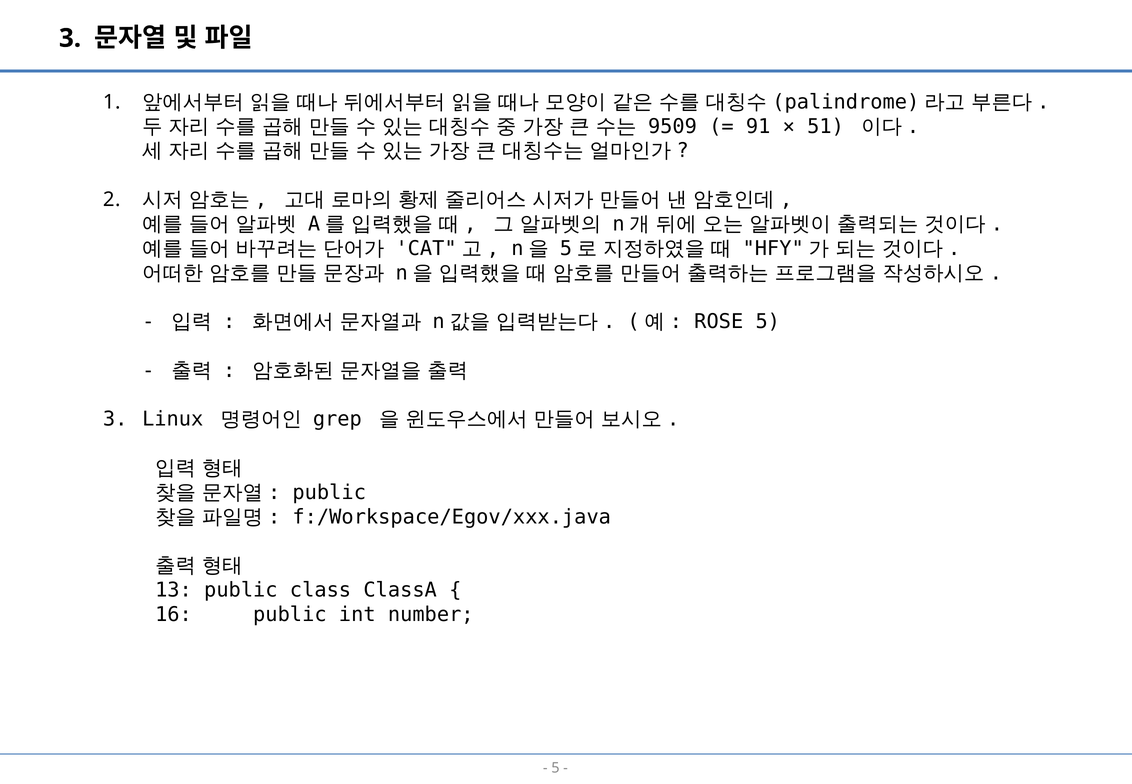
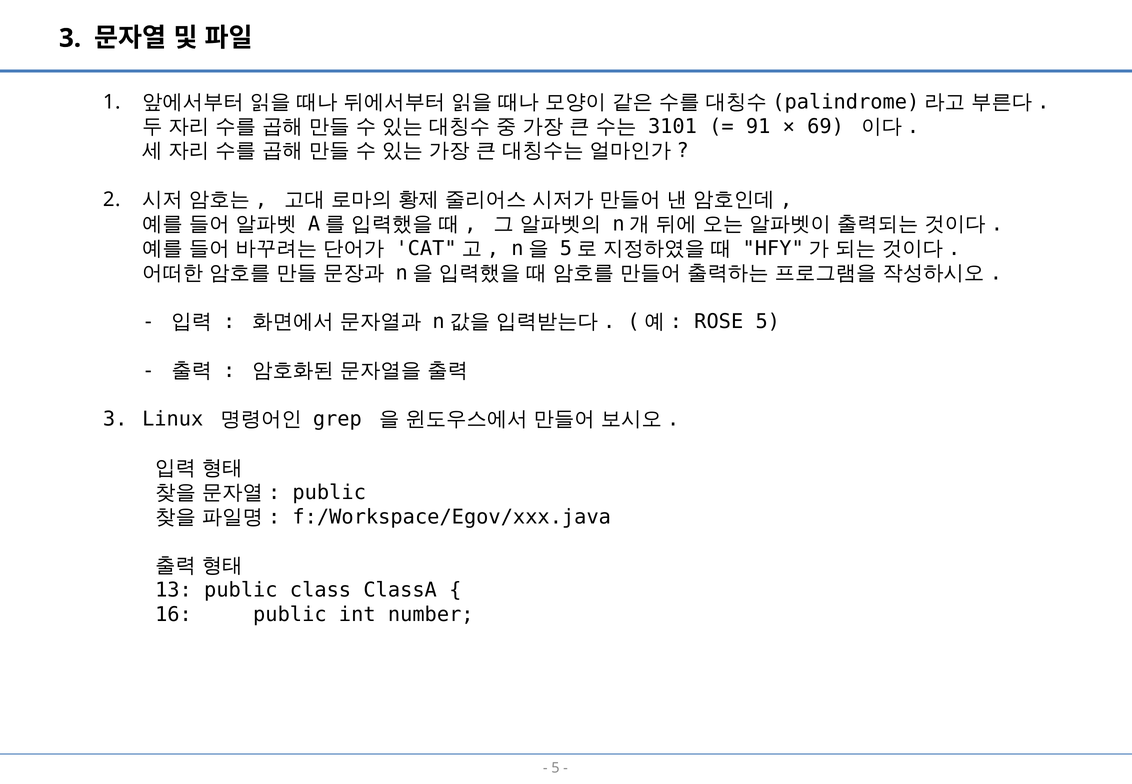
9509: 9509 -> 3101
51: 51 -> 69
